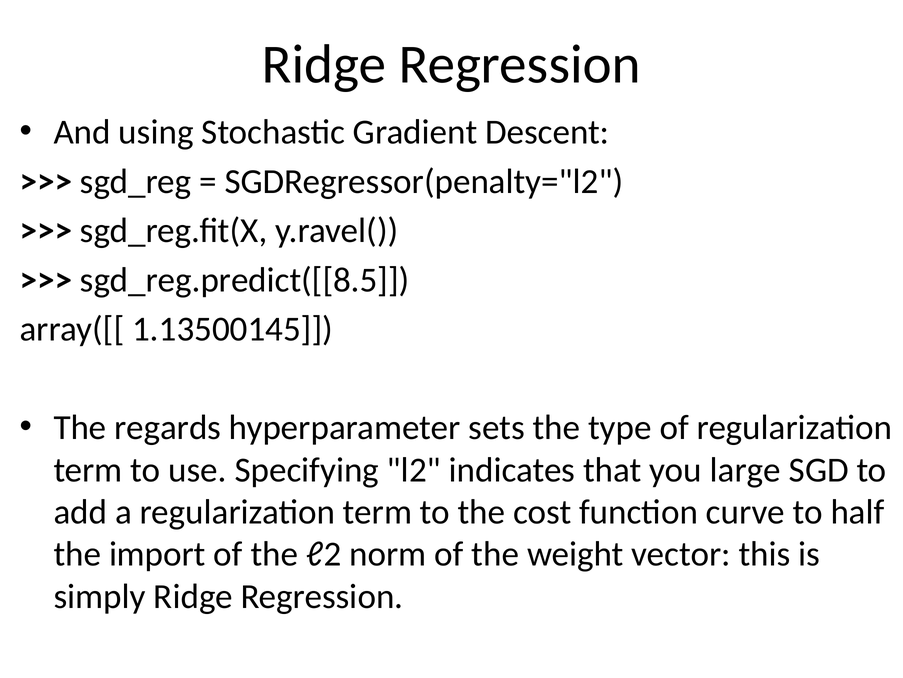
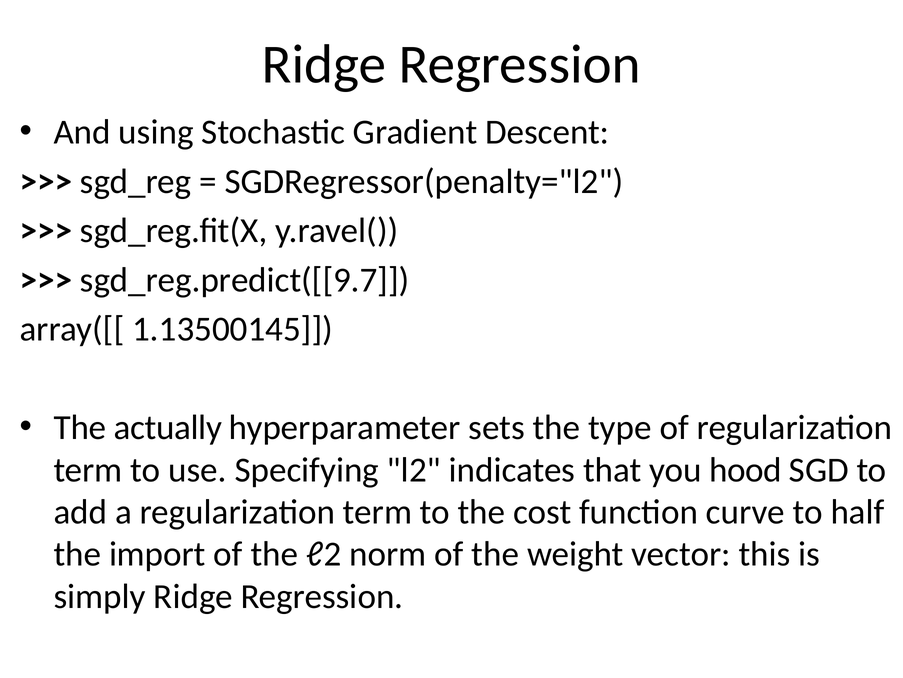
sgd_reg.predict([[8.5: sgd_reg.predict([[8.5 -> sgd_reg.predict([[9.7
regards: regards -> actually
large: large -> hood
